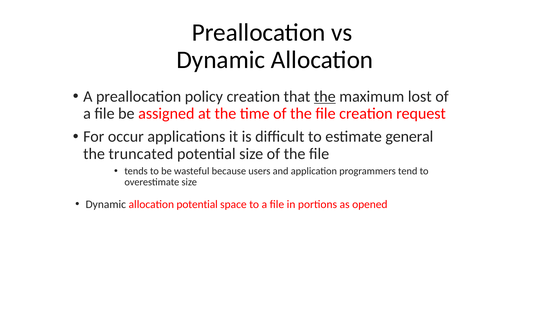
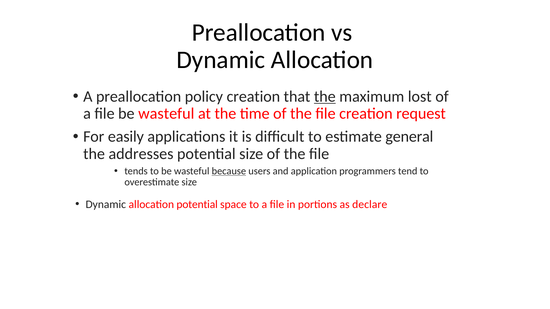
file be assigned: assigned -> wasteful
occur: occur -> easily
truncated: truncated -> addresses
because underline: none -> present
opened: opened -> declare
